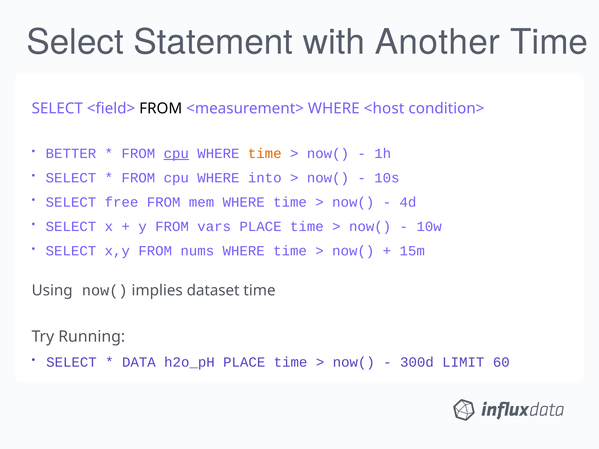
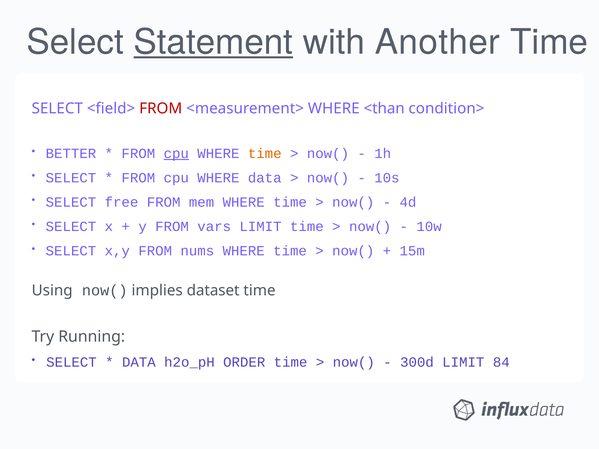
Statement underline: none -> present
FROM at (161, 108) colour: black -> red
<host: <host -> <than
WHERE into: into -> data
PLACE at (261, 227): PLACE -> LIMIT
h2o_pH PLACE: PLACE -> ORDER
60: 60 -> 84
